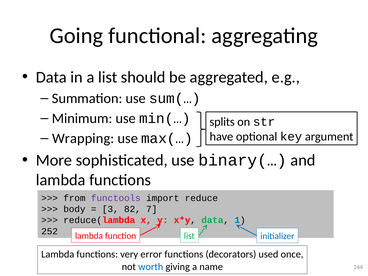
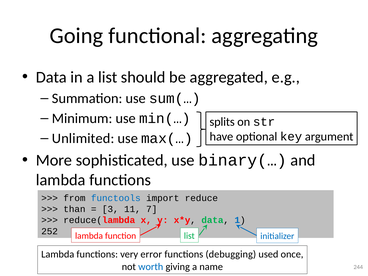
Wrapping: Wrapping -> Unlimited
functools colour: purple -> blue
body: body -> than
82: 82 -> 11
decorators: decorators -> debugging
